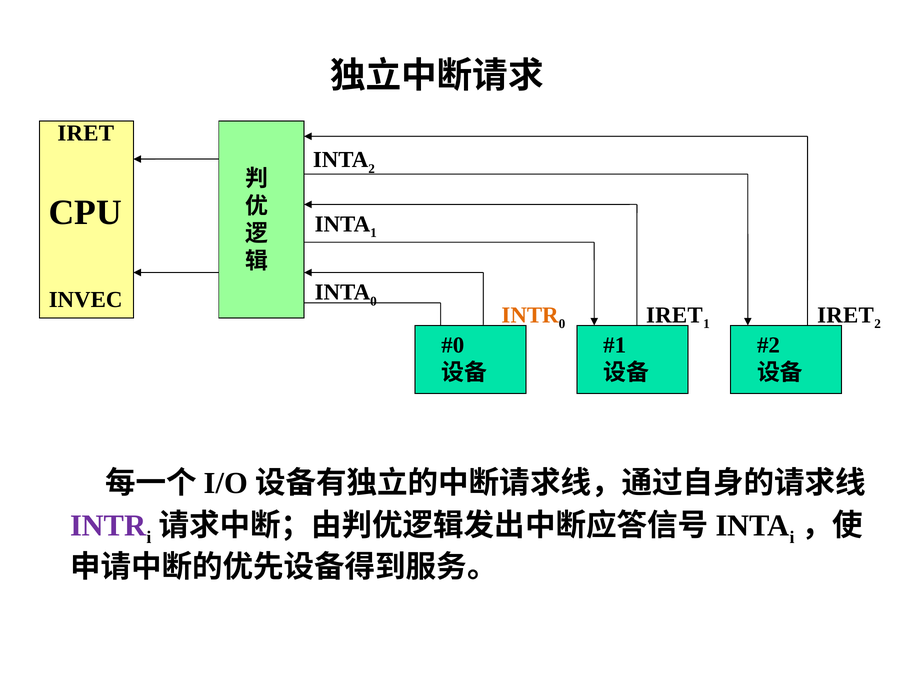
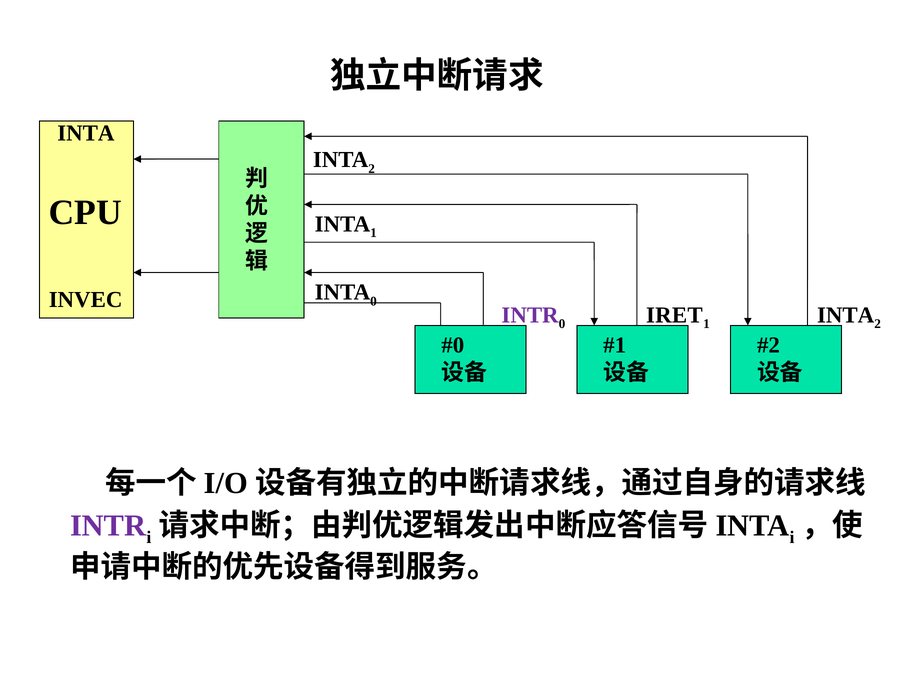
IRET at (86, 133): IRET -> INTA
INTR at (530, 315) colour: orange -> purple
IRET at (846, 315): IRET -> INTA
